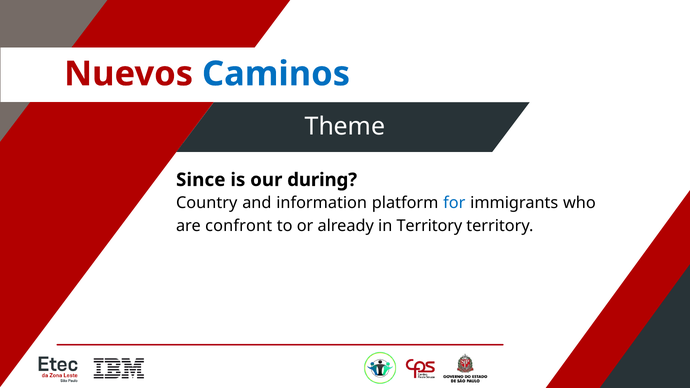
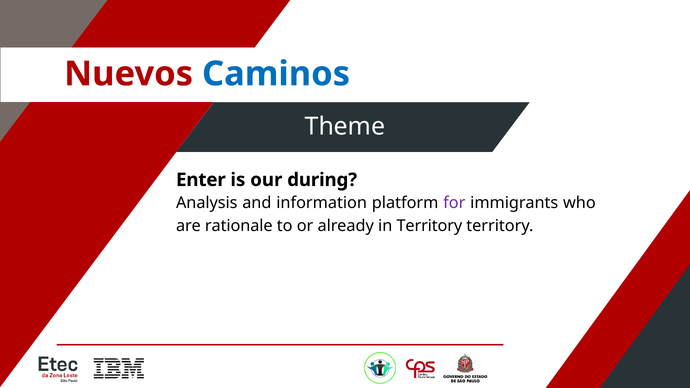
Since: Since -> Enter
Country: Country -> Analysis
for colour: blue -> purple
confront: confront -> rationale
